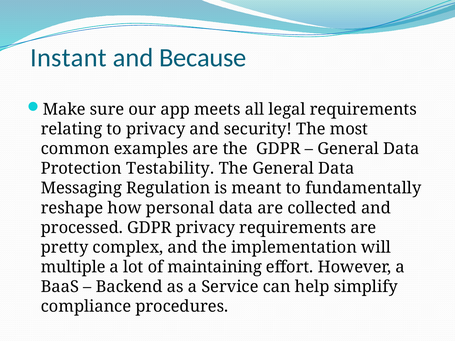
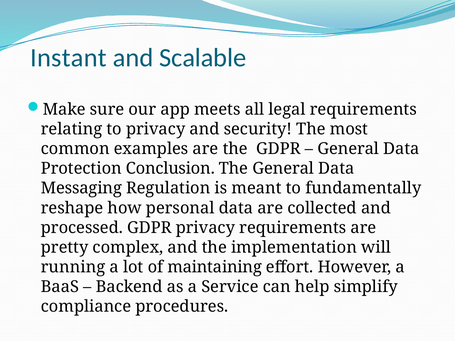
Because: Because -> Scalable
Testability: Testability -> Conclusion
multiple: multiple -> running
